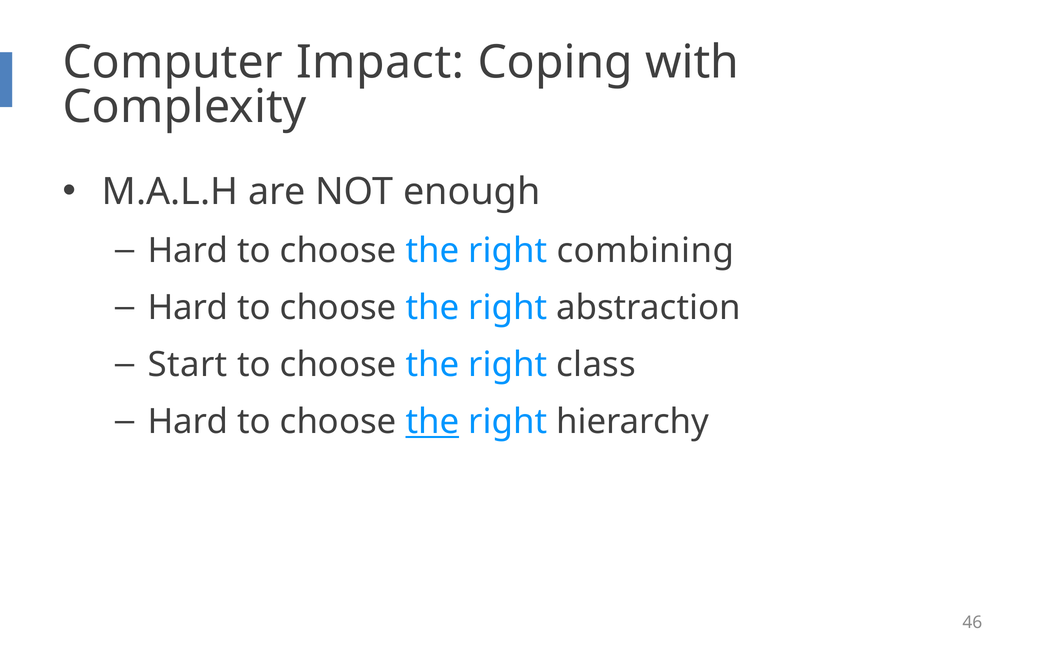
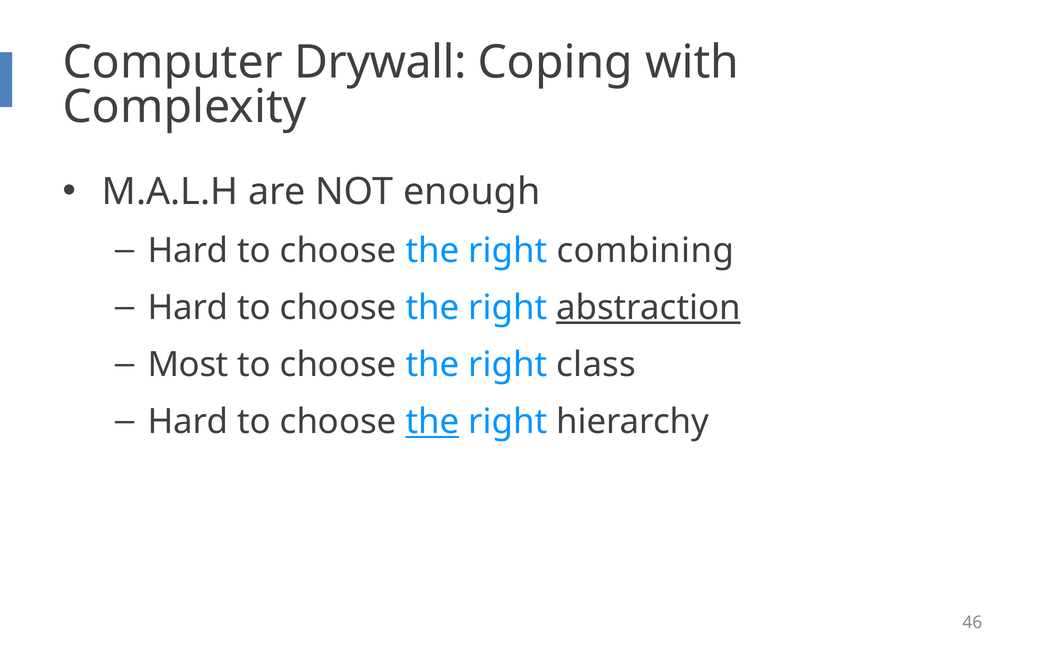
Impact: Impact -> Drywall
abstraction underline: none -> present
Start: Start -> Most
